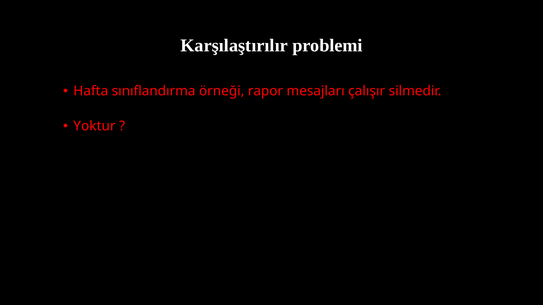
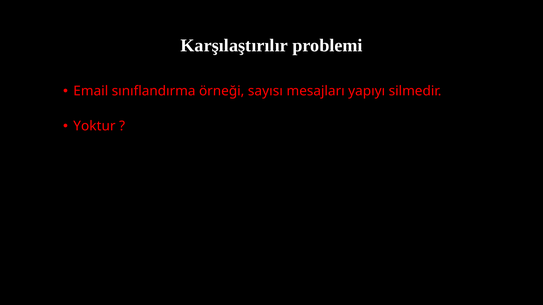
Hafta: Hafta -> Email
rapor: rapor -> sayısı
çalışır: çalışır -> yapıyı
